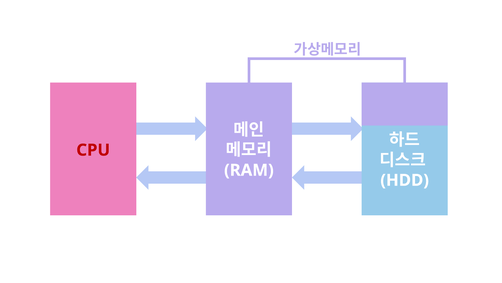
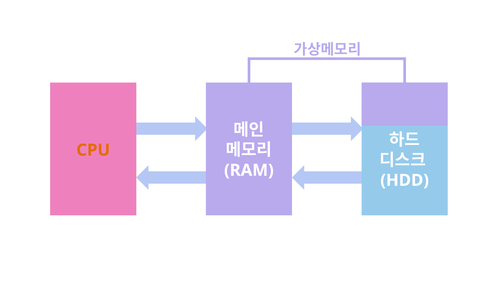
CPU colour: red -> orange
